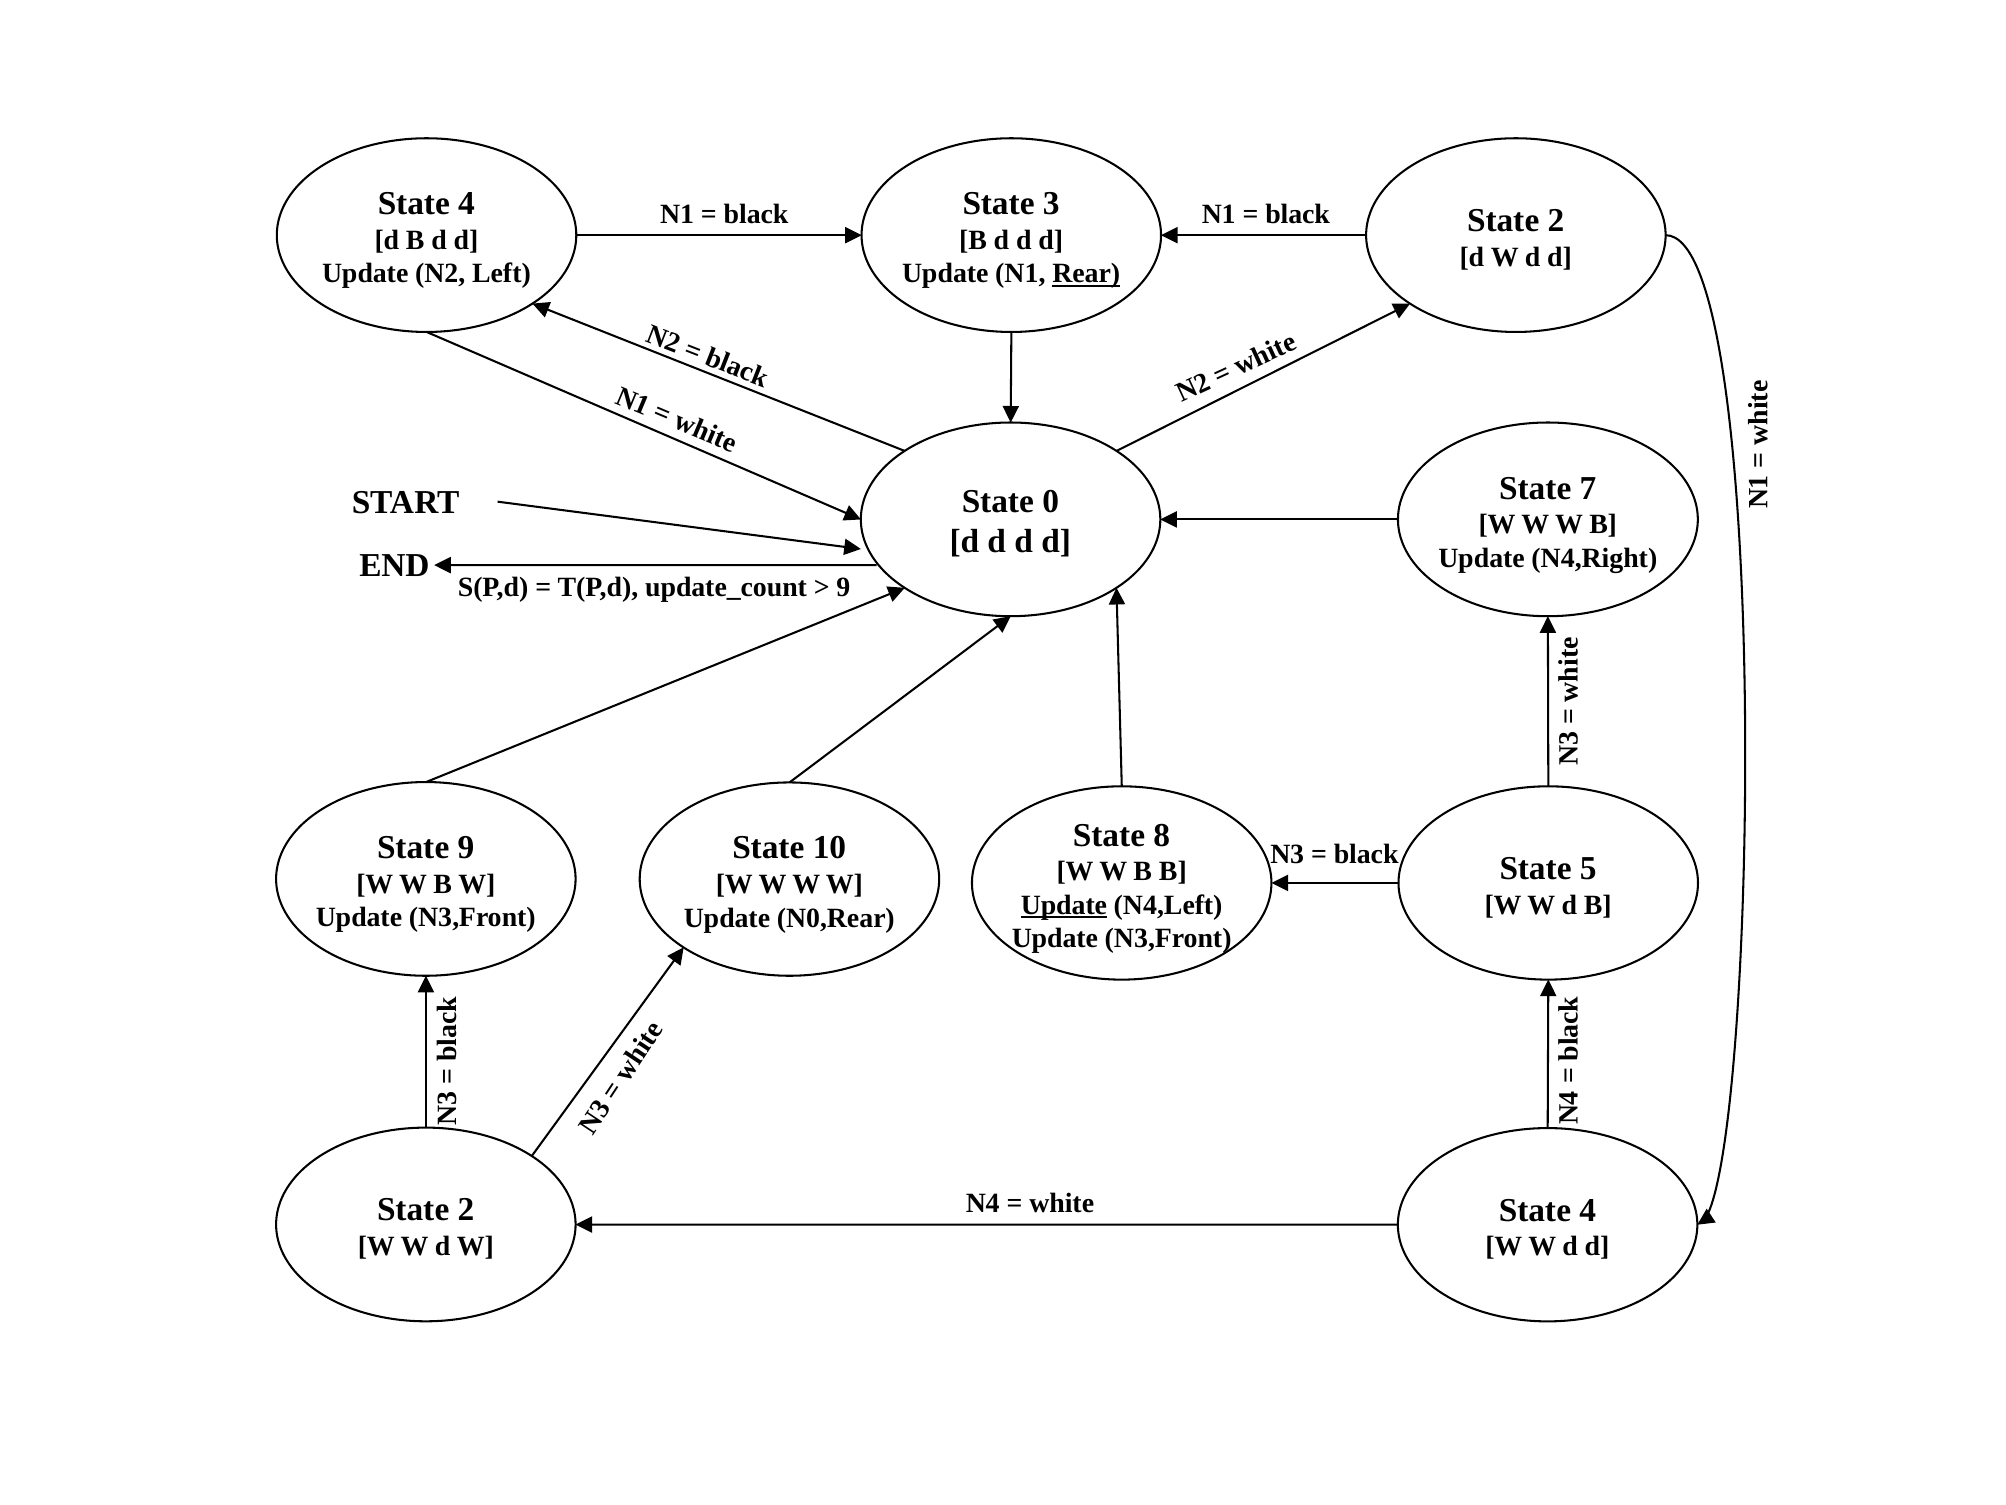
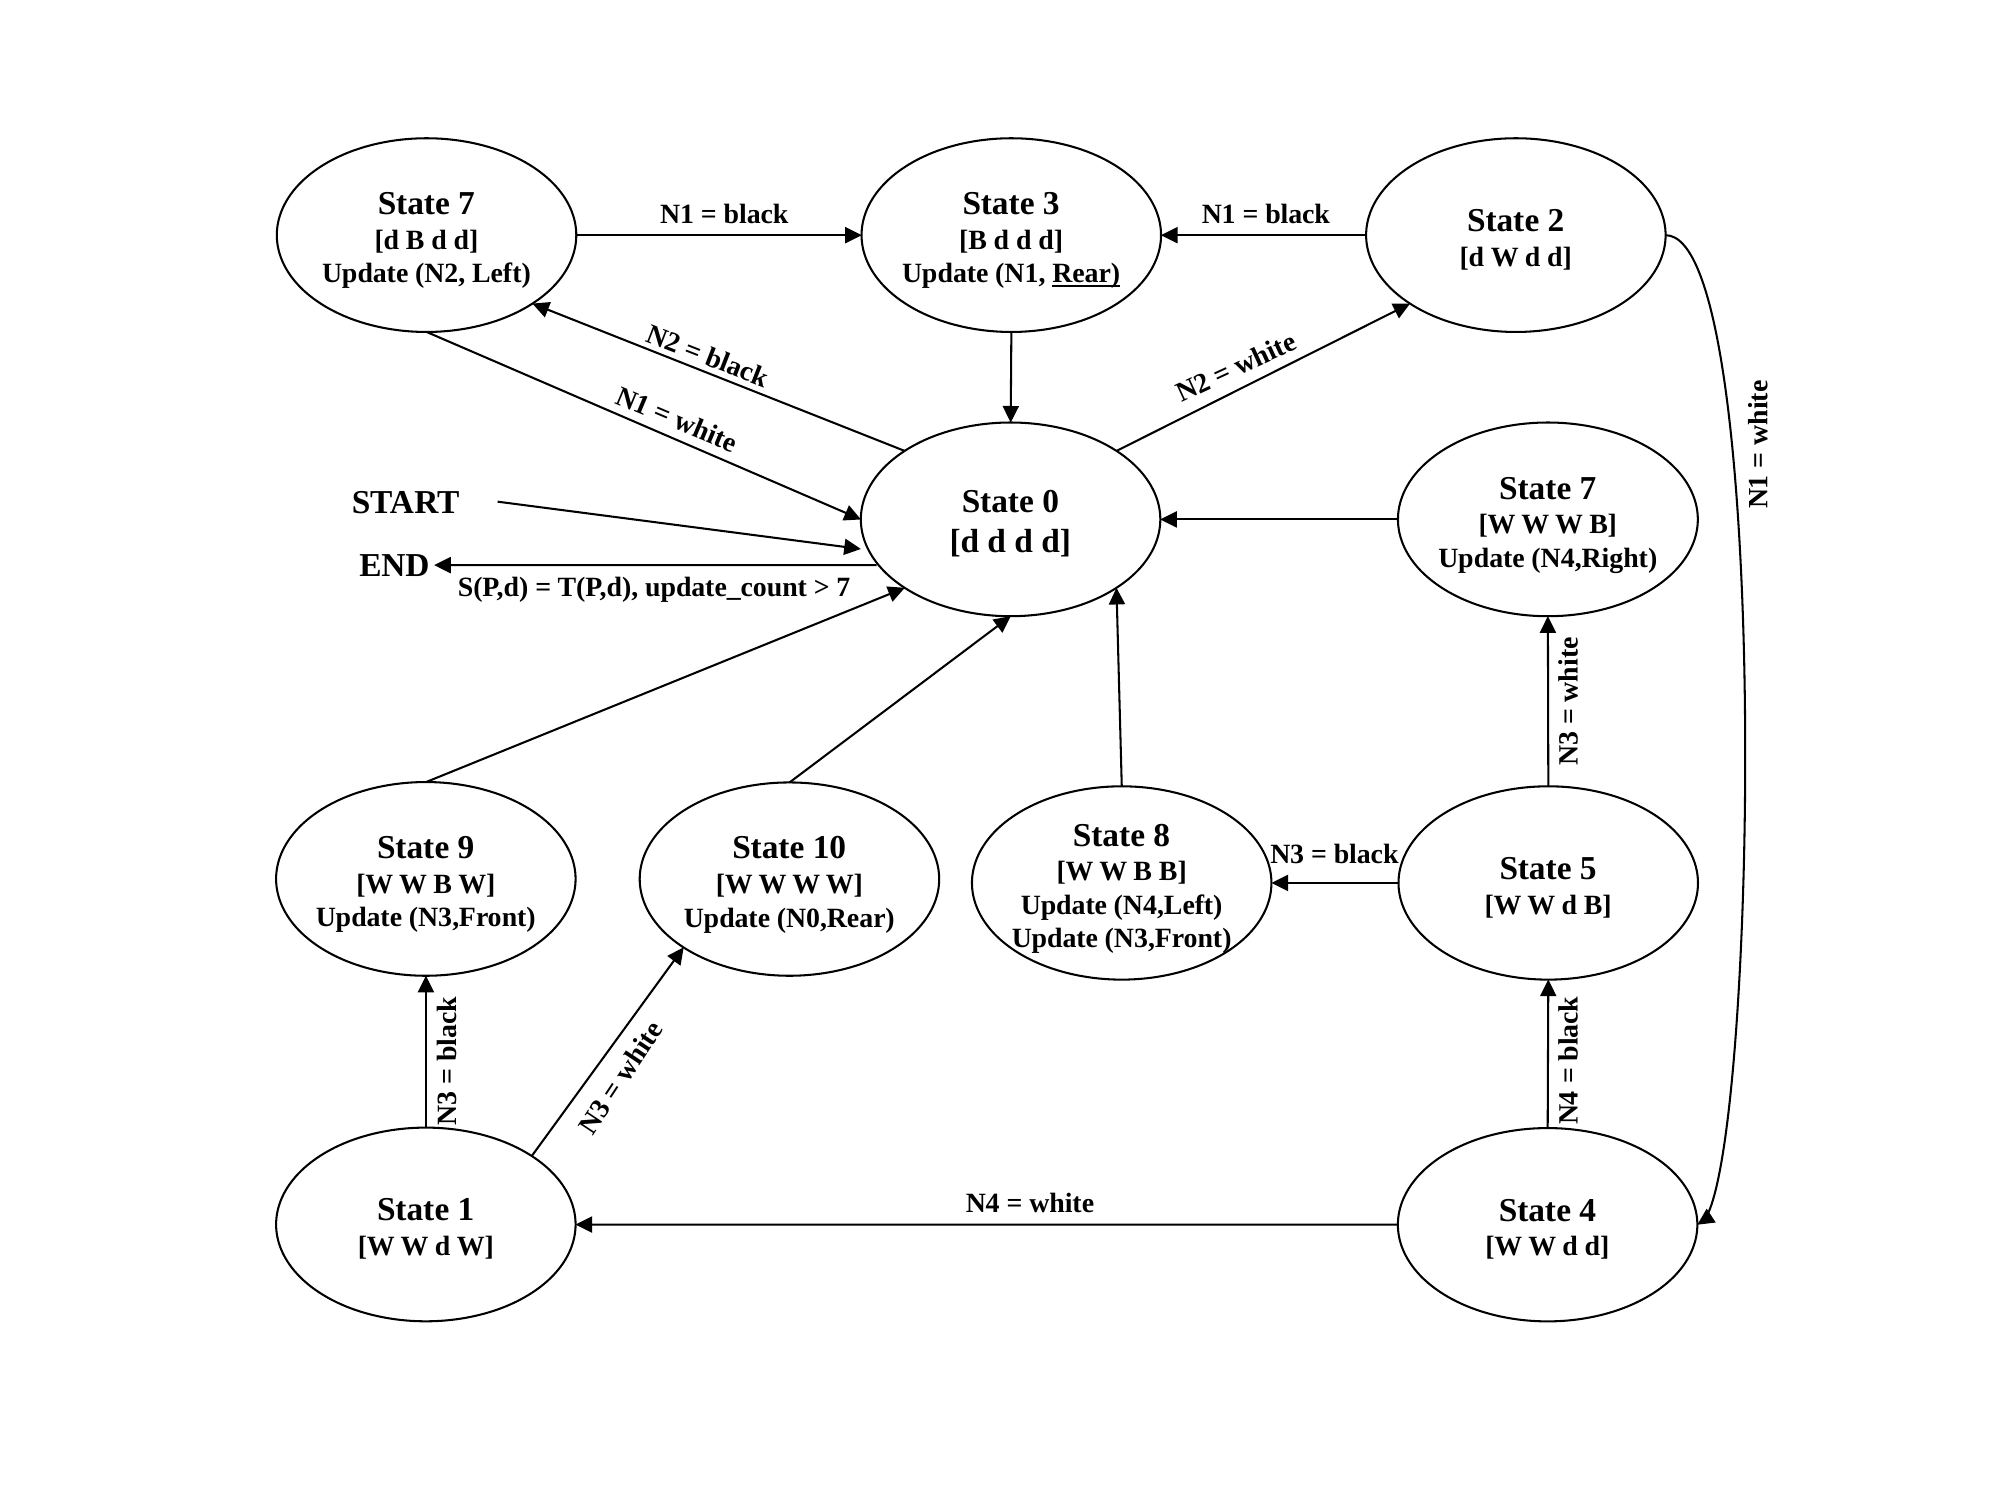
4 at (467, 204): 4 -> 7
9 at (843, 587): 9 -> 7
Update at (1064, 905) underline: present -> none
2 at (466, 1210): 2 -> 1
